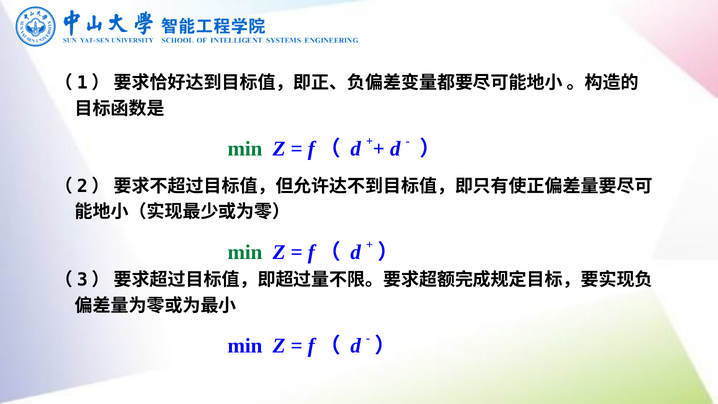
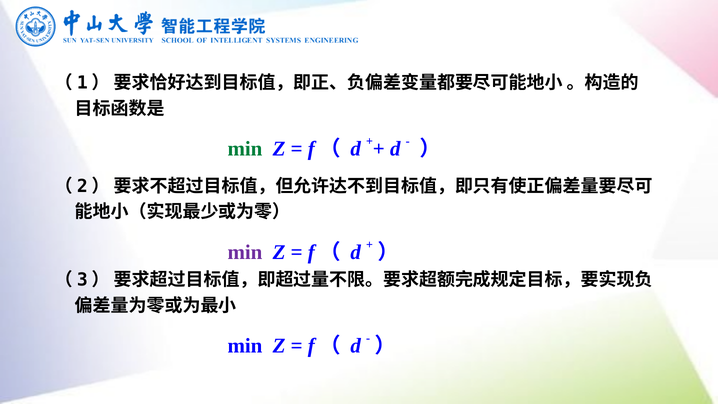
min at (245, 252) colour: green -> purple
